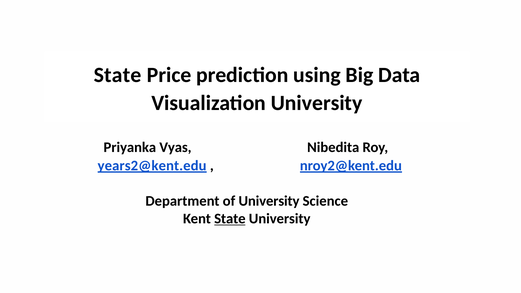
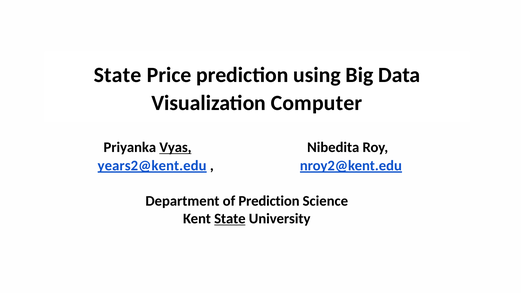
Visualization University: University -> Computer
Vyas underline: none -> present
of University: University -> Prediction
